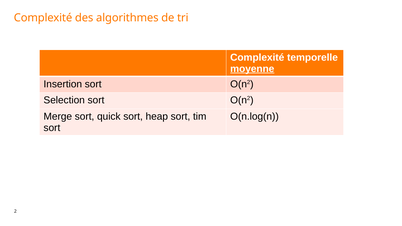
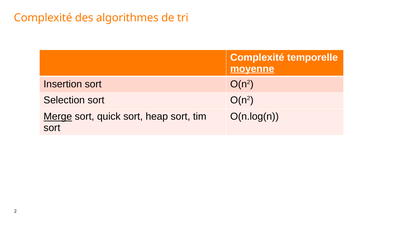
Merge underline: none -> present
